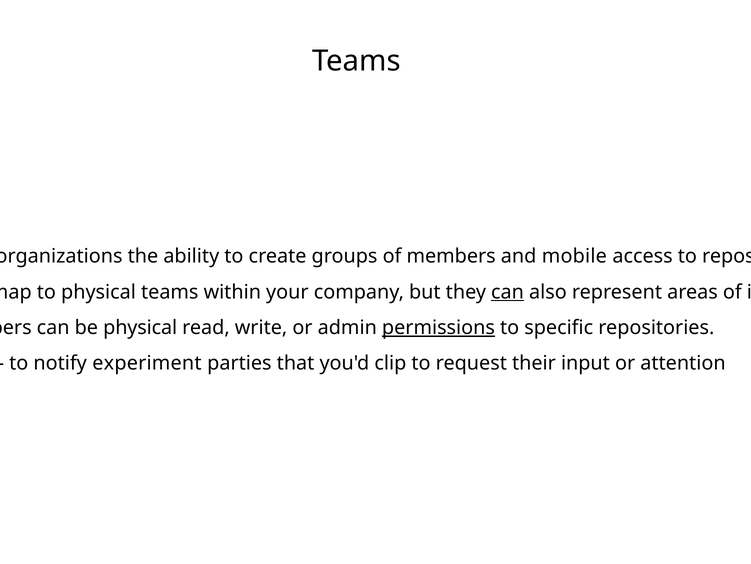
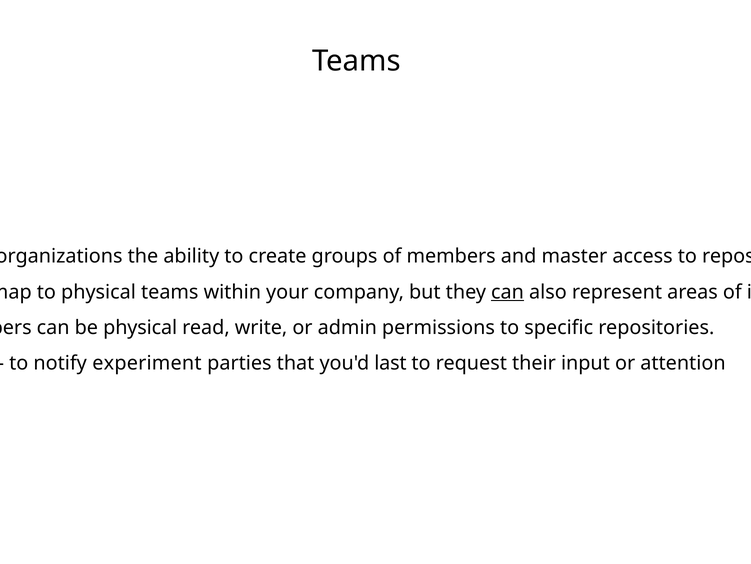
mobile: mobile -> master
permissions underline: present -> none
clip: clip -> last
